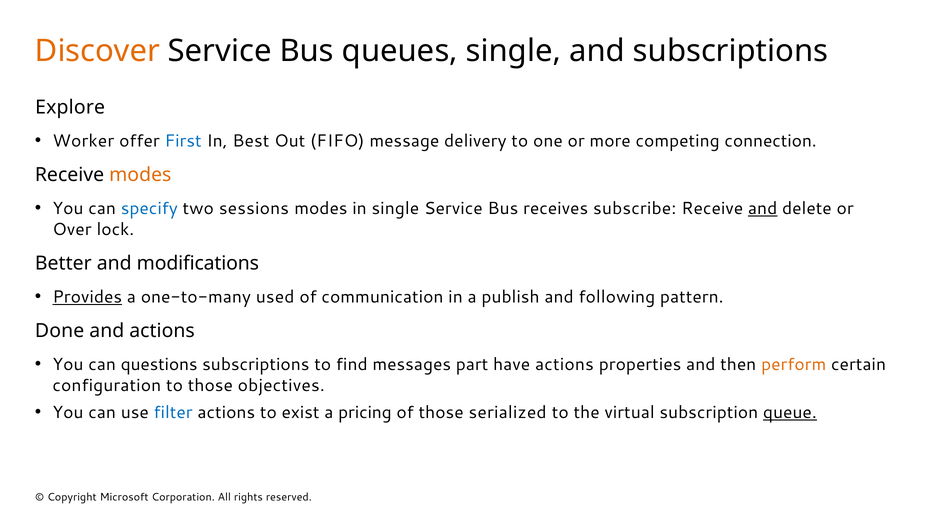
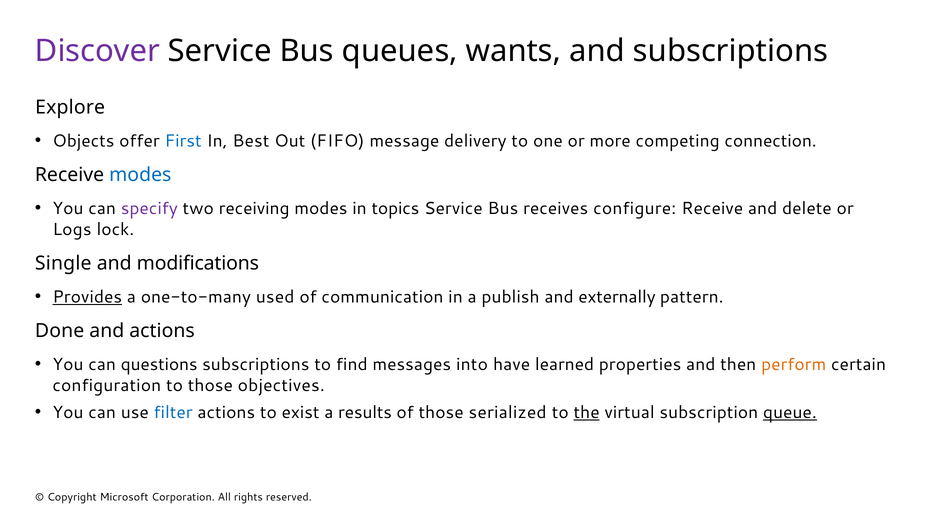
Discover colour: orange -> purple
queues single: single -> wants
Worker: Worker -> Objects
modes at (140, 175) colour: orange -> blue
specify colour: blue -> purple
sessions: sessions -> receiving
in single: single -> topics
subscribe: subscribe -> configure
and at (763, 209) underline: present -> none
Over: Over -> Logs
Better: Better -> Single
following: following -> externally
part: part -> into
have actions: actions -> learned
pricing: pricing -> results
the underline: none -> present
